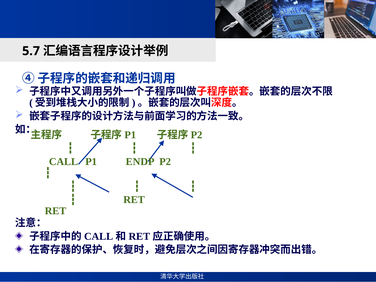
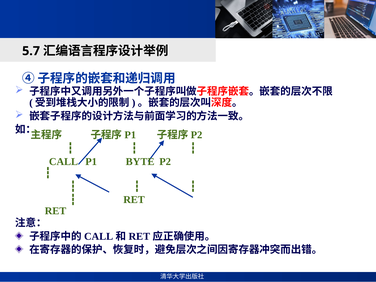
ENDP: ENDP -> BYTE
